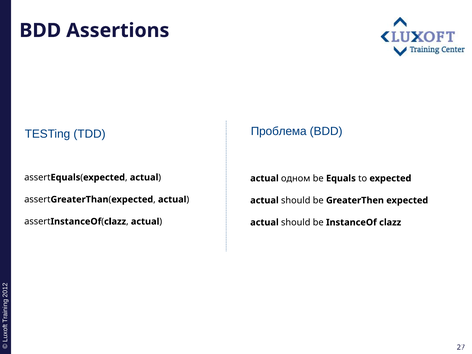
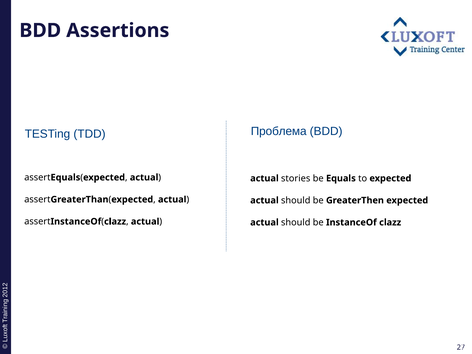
одном: одном -> stories
